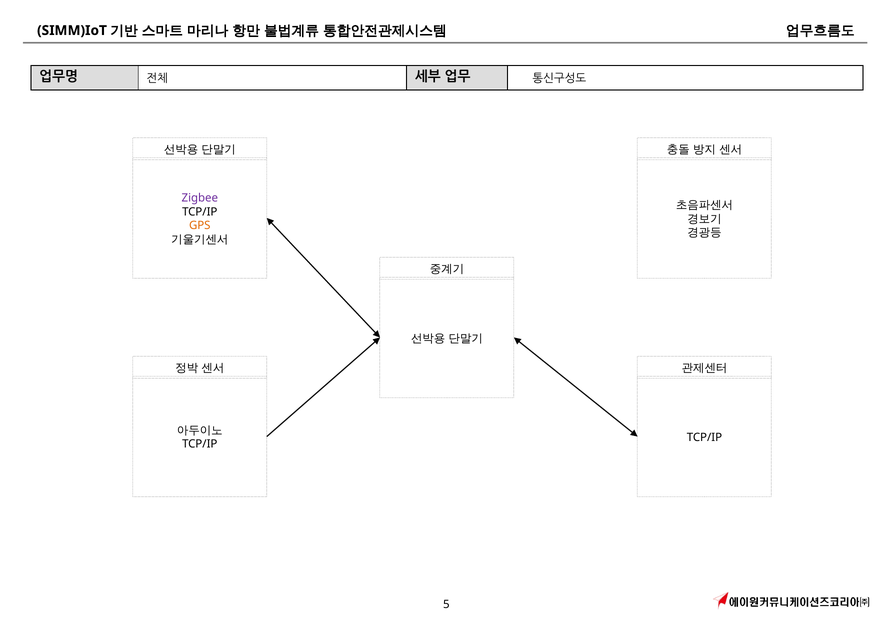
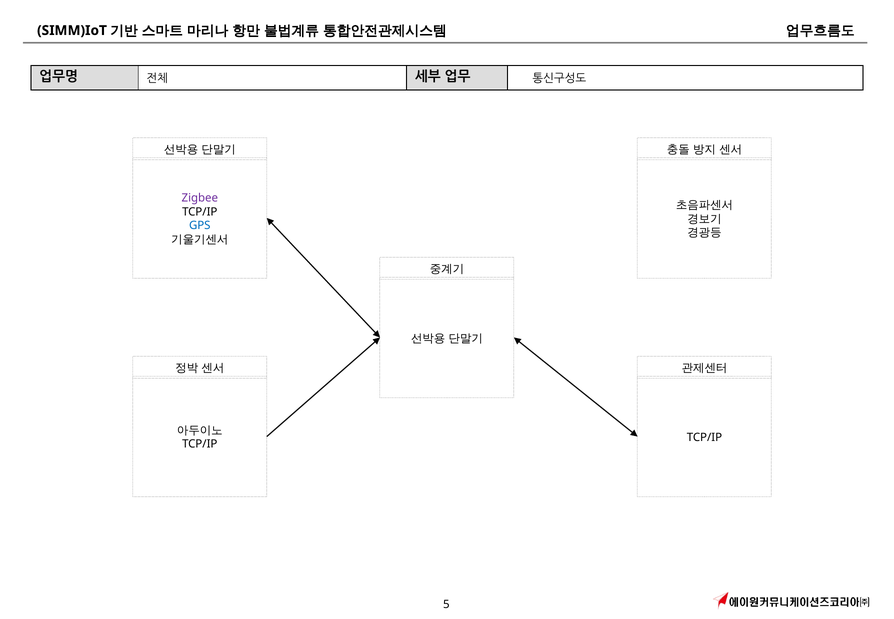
GPS colour: orange -> blue
